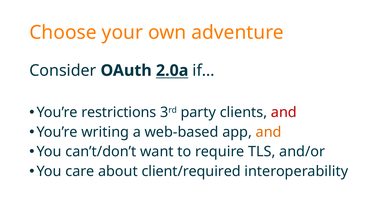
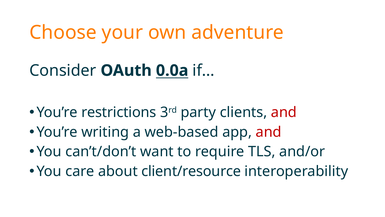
2.0a: 2.0a -> 0.0a
and at (269, 132) colour: orange -> red
client/required: client/required -> client/resource
